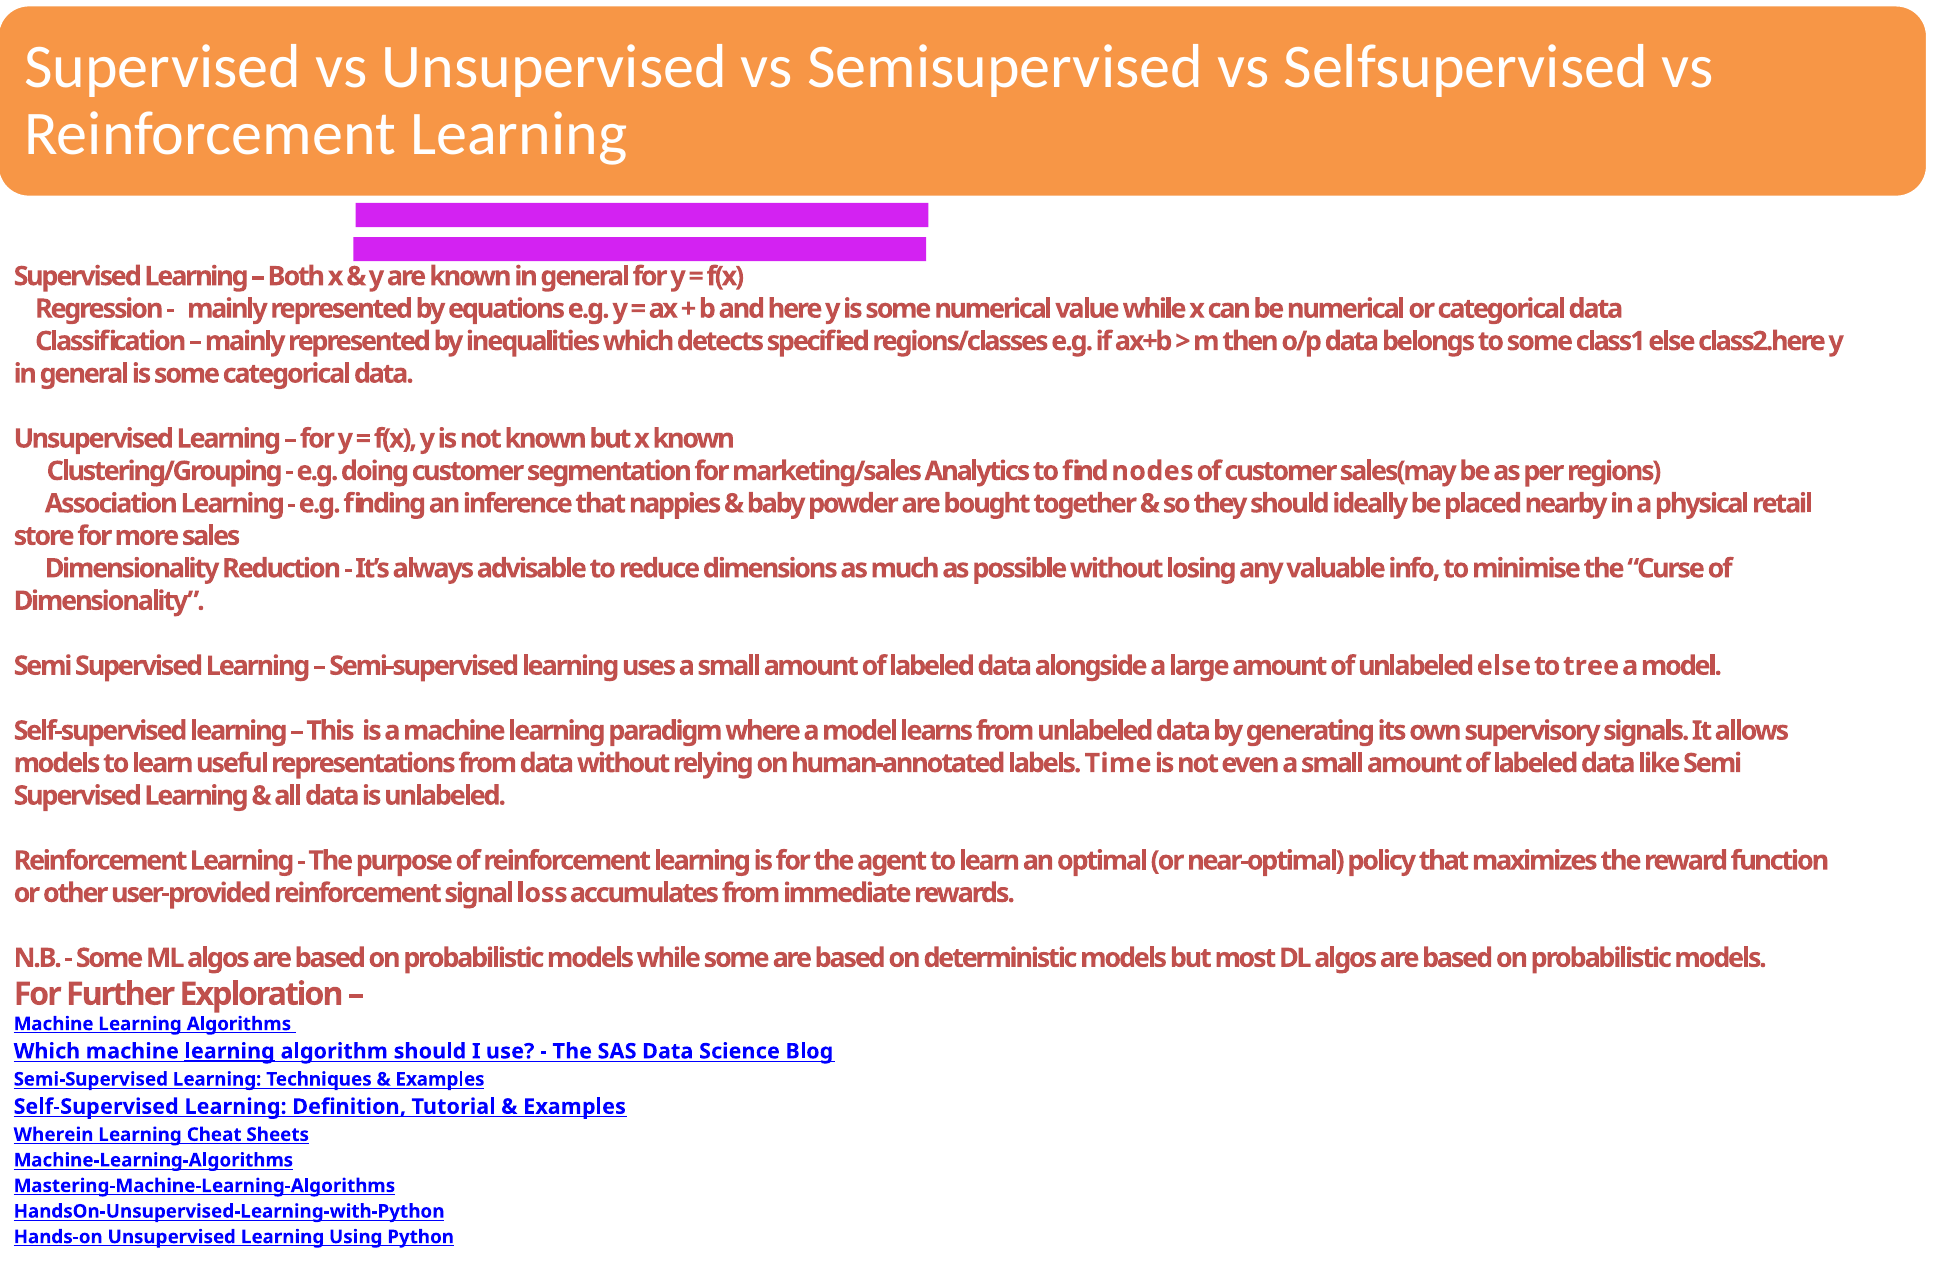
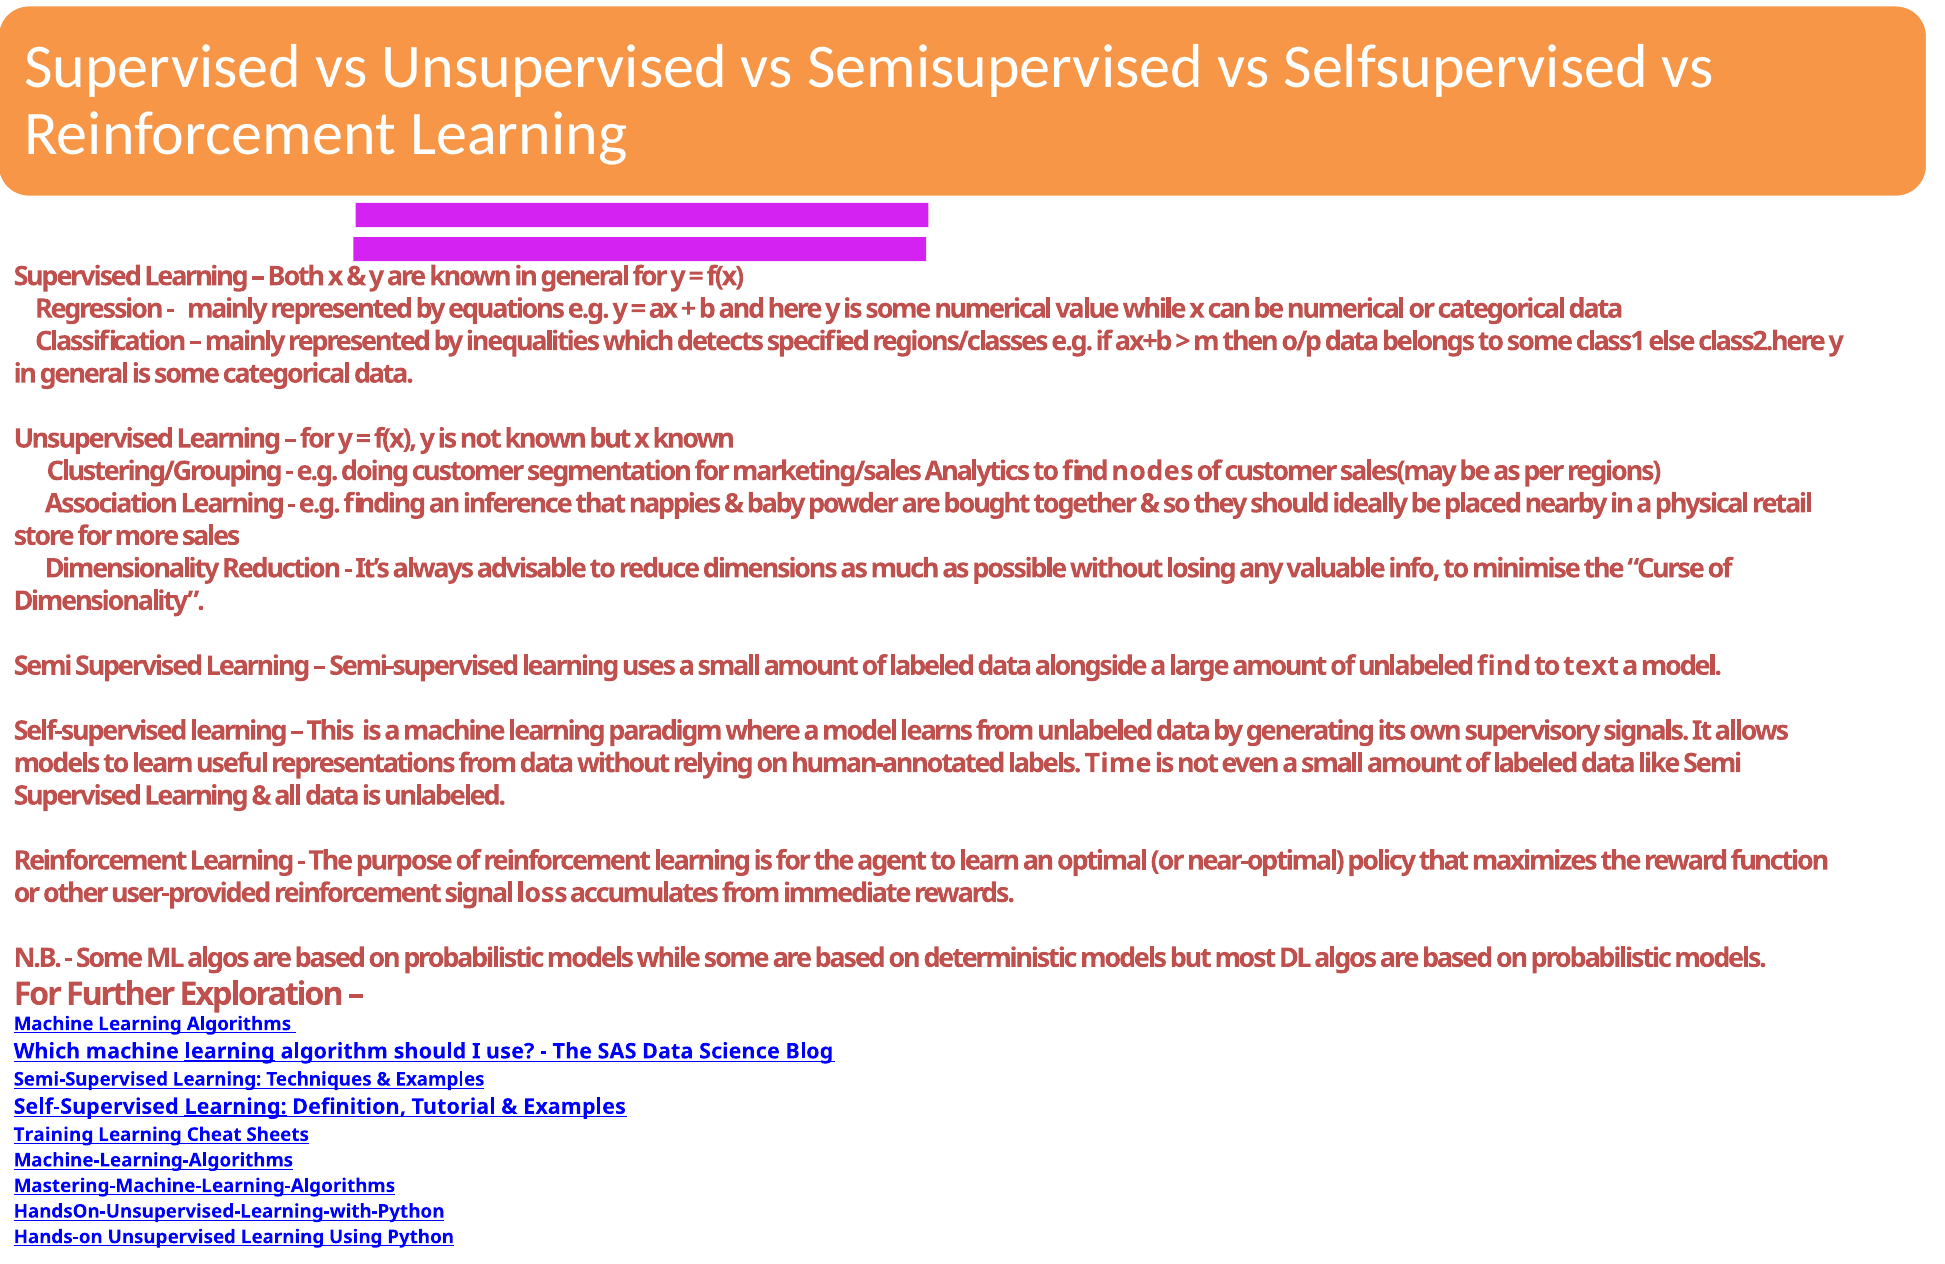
unlabeled else: else -> find
tree: tree -> text
Learning at (236, 1107) underline: none -> present
Wherein: Wherein -> Training
